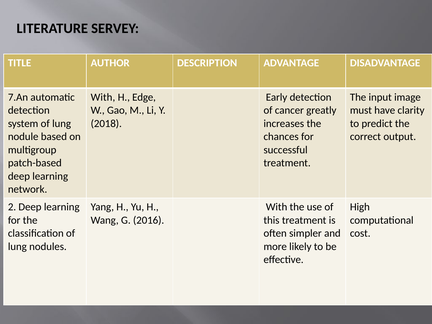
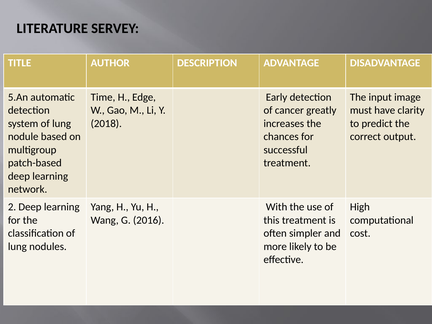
7.An: 7.An -> 5.An
With at (103, 97): With -> Time
